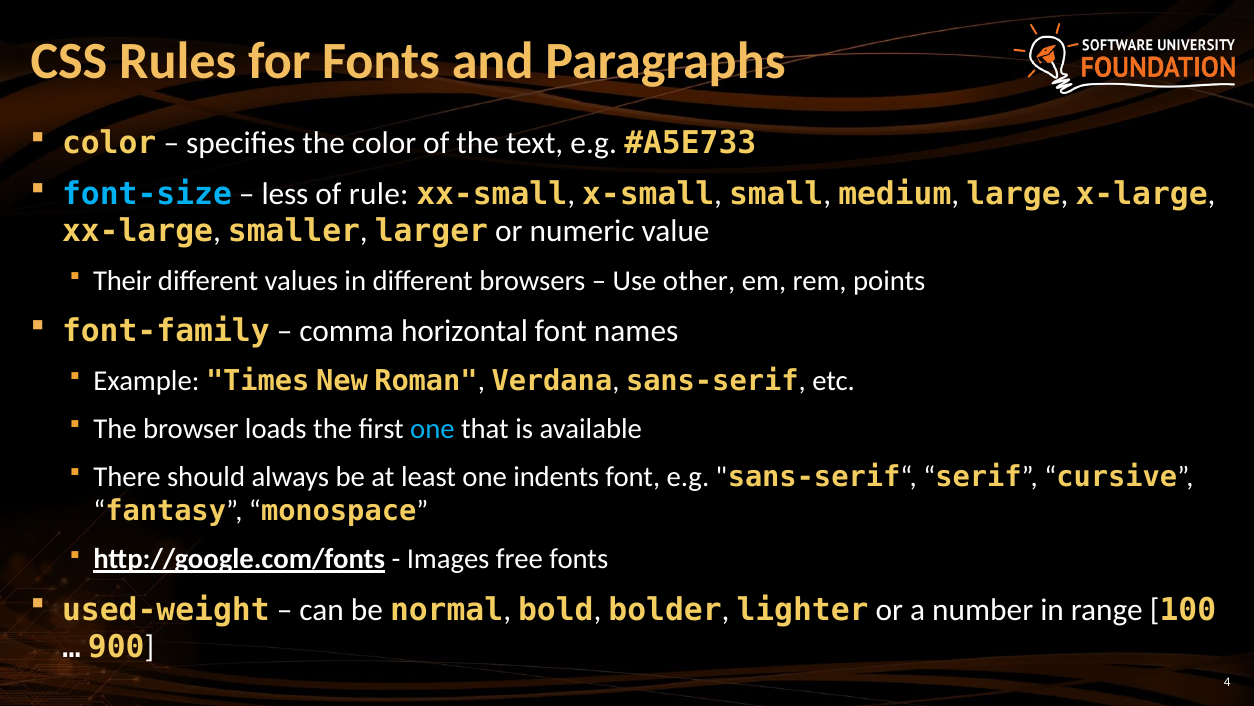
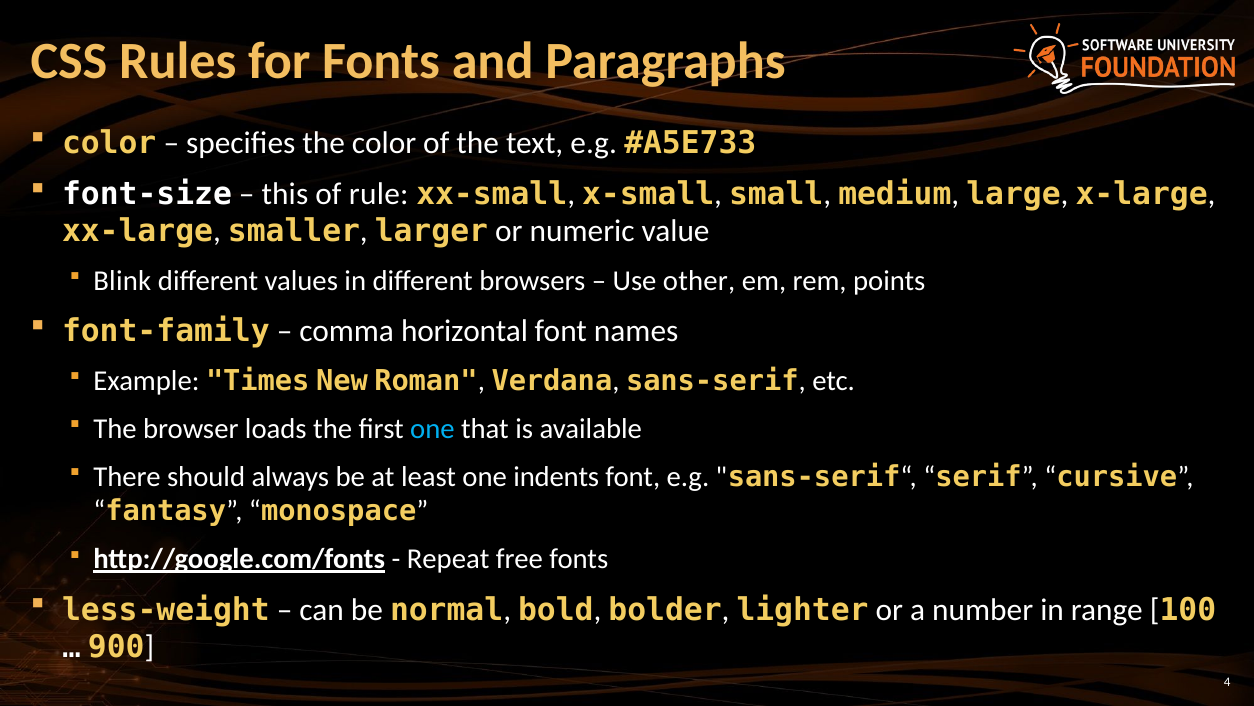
font-size colour: light blue -> white
less: less -> this
Their: Their -> Blink
Images: Images -> Repeat
used-weight: used-weight -> less-weight
